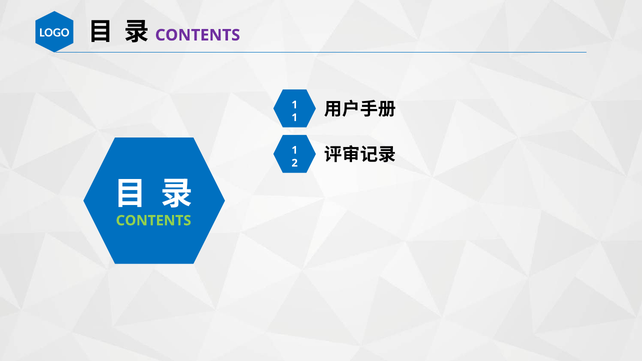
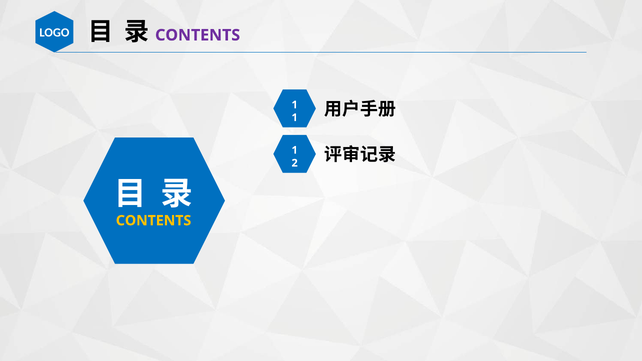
CONTENTS at (154, 221) colour: light green -> yellow
